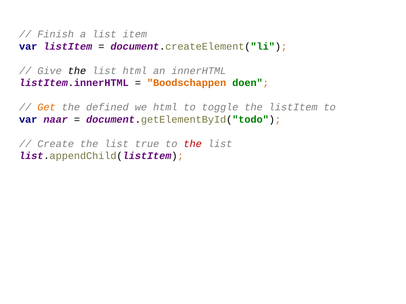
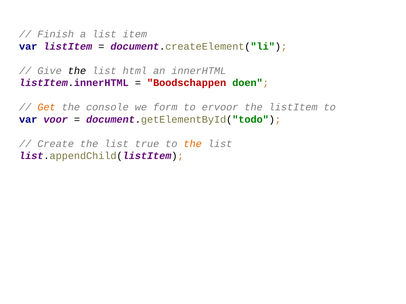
Boodschappen colour: orange -> red
defined: defined -> console
we html: html -> form
toggle: toggle -> ervoor
naar: naar -> voor
the at (193, 144) colour: red -> orange
